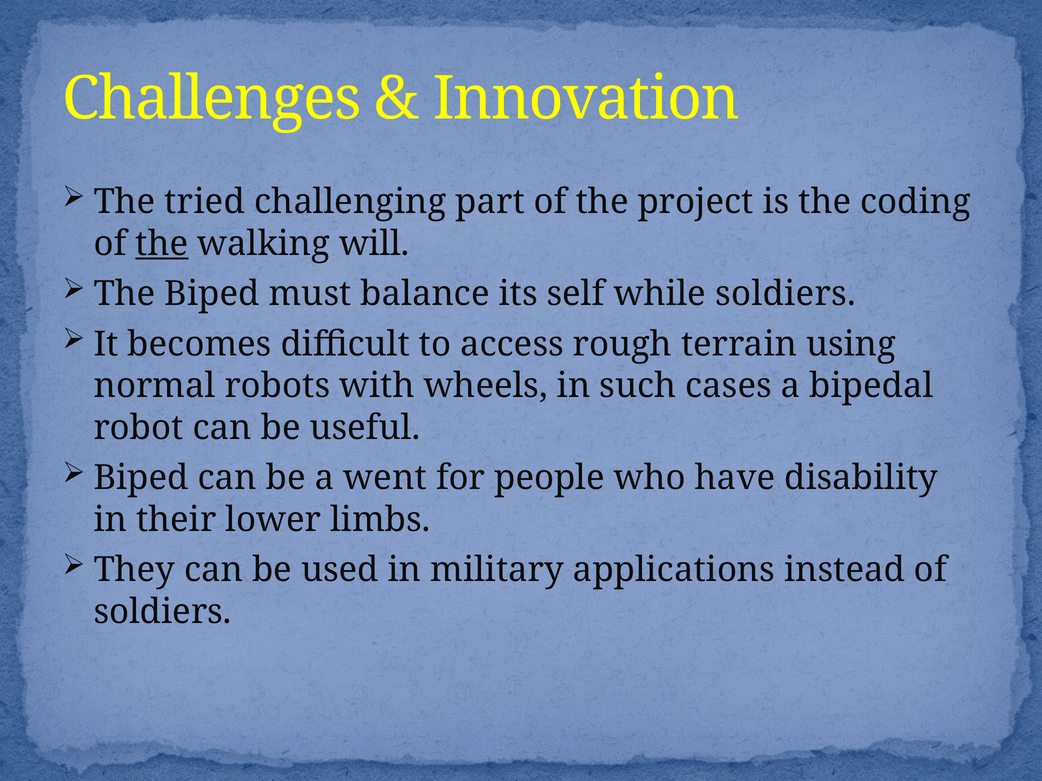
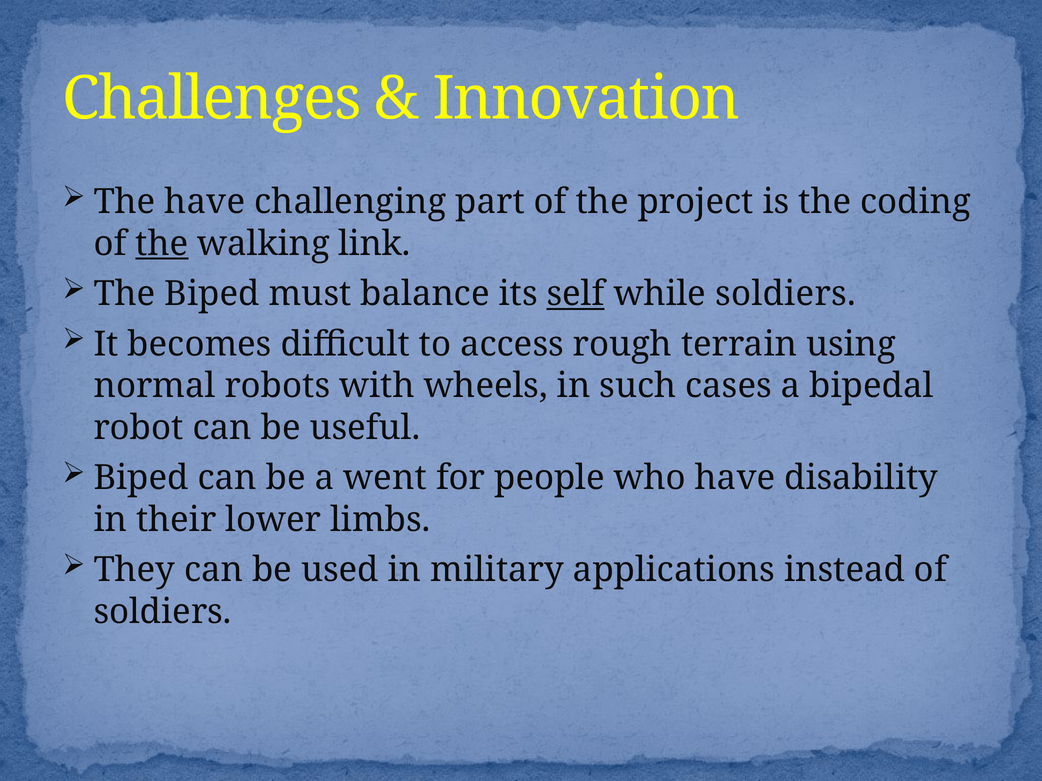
The tried: tried -> have
will: will -> link
self underline: none -> present
